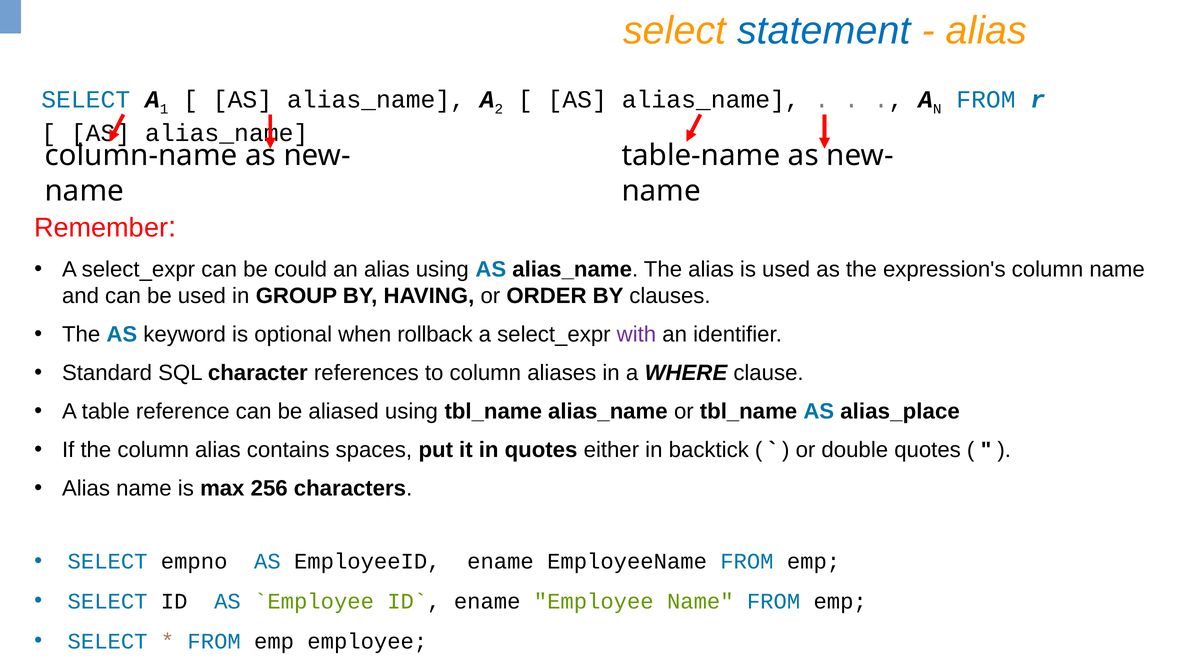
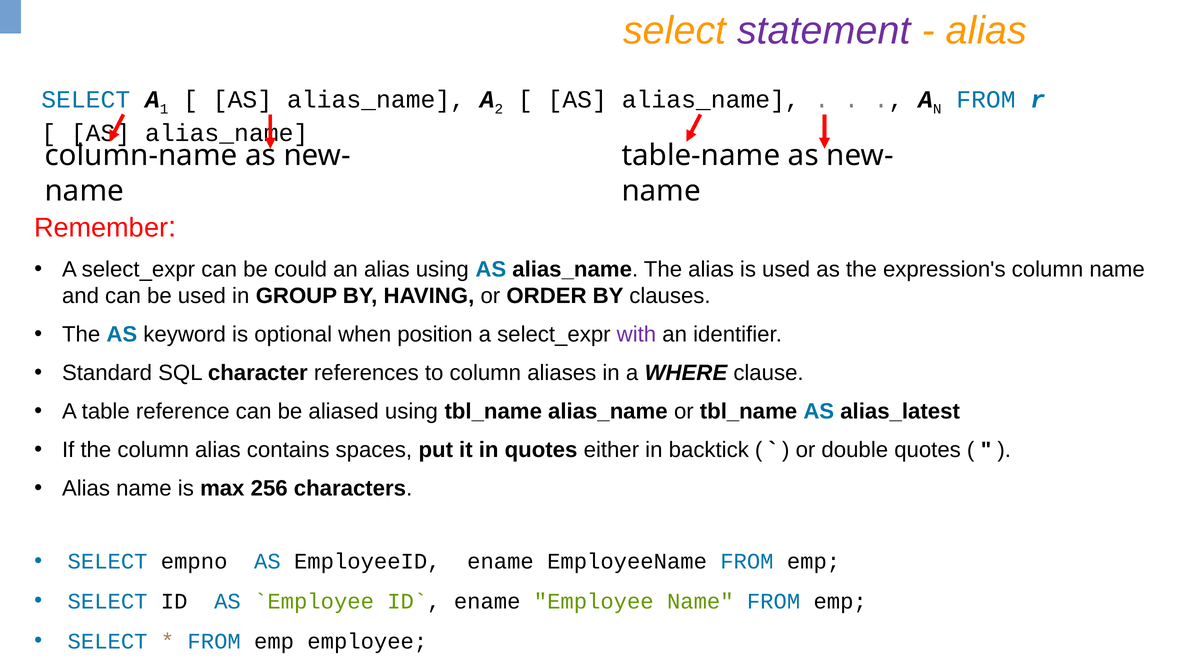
statement colour: blue -> purple
rollback: rollback -> position
alias_place: alias_place -> alias_latest
